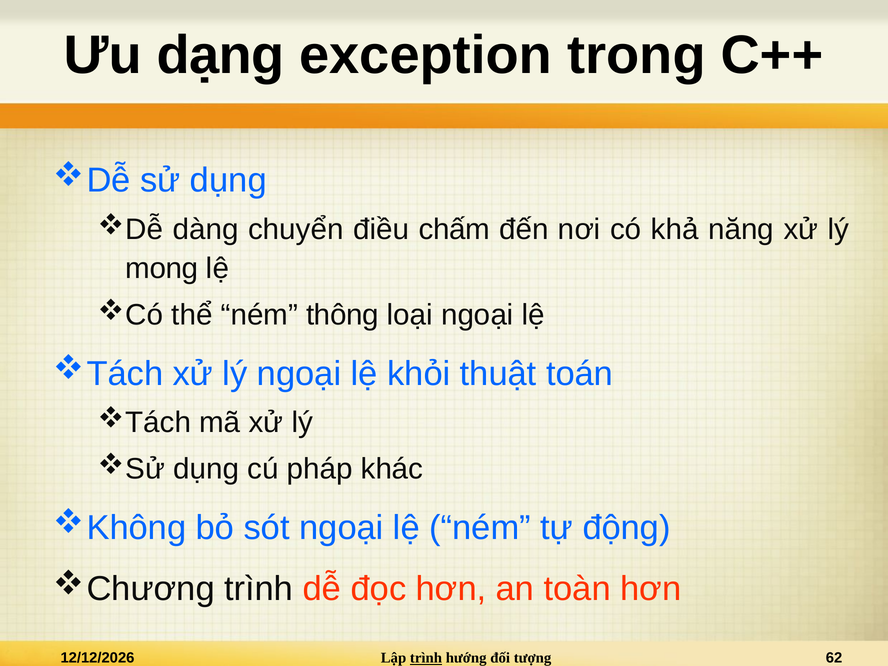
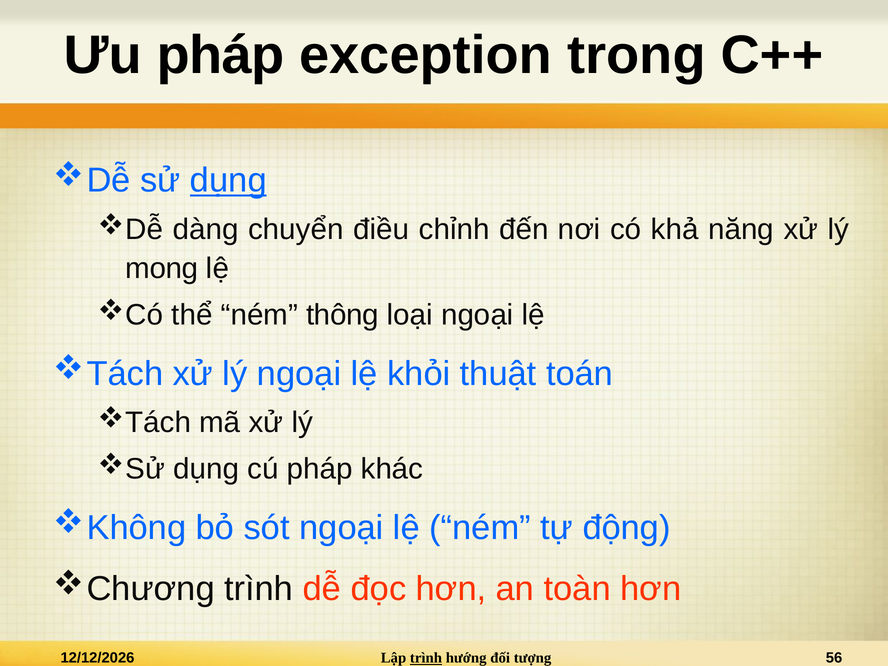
Ưu dạng: dạng -> pháp
dụng at (228, 181) underline: none -> present
chấm: chấm -> chỉnh
62: 62 -> 56
